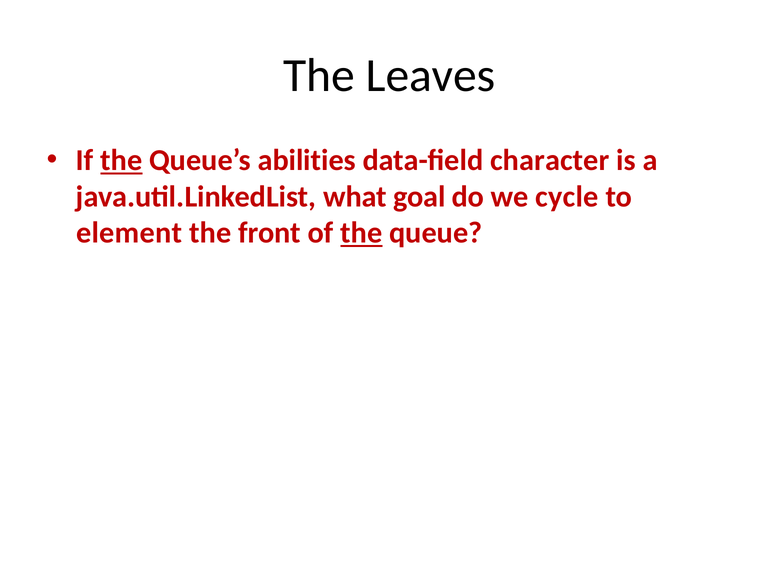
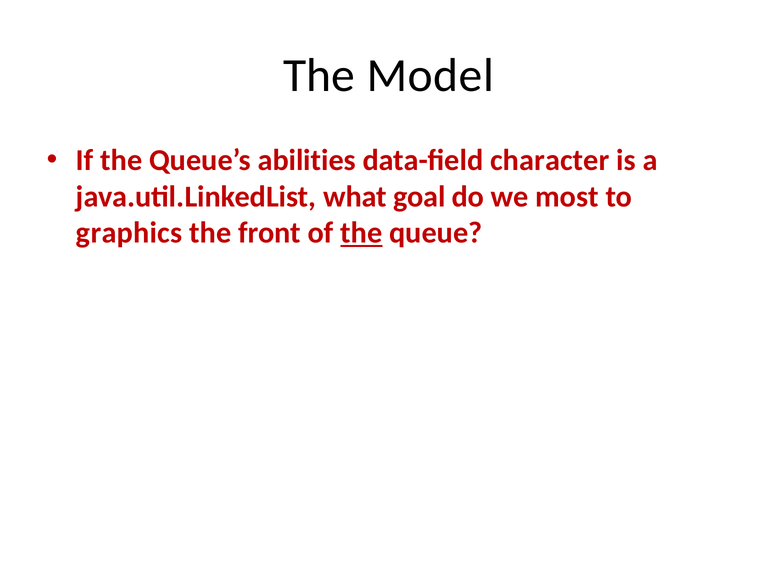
Leaves: Leaves -> Model
the at (121, 160) underline: present -> none
cycle: cycle -> most
element: element -> graphics
